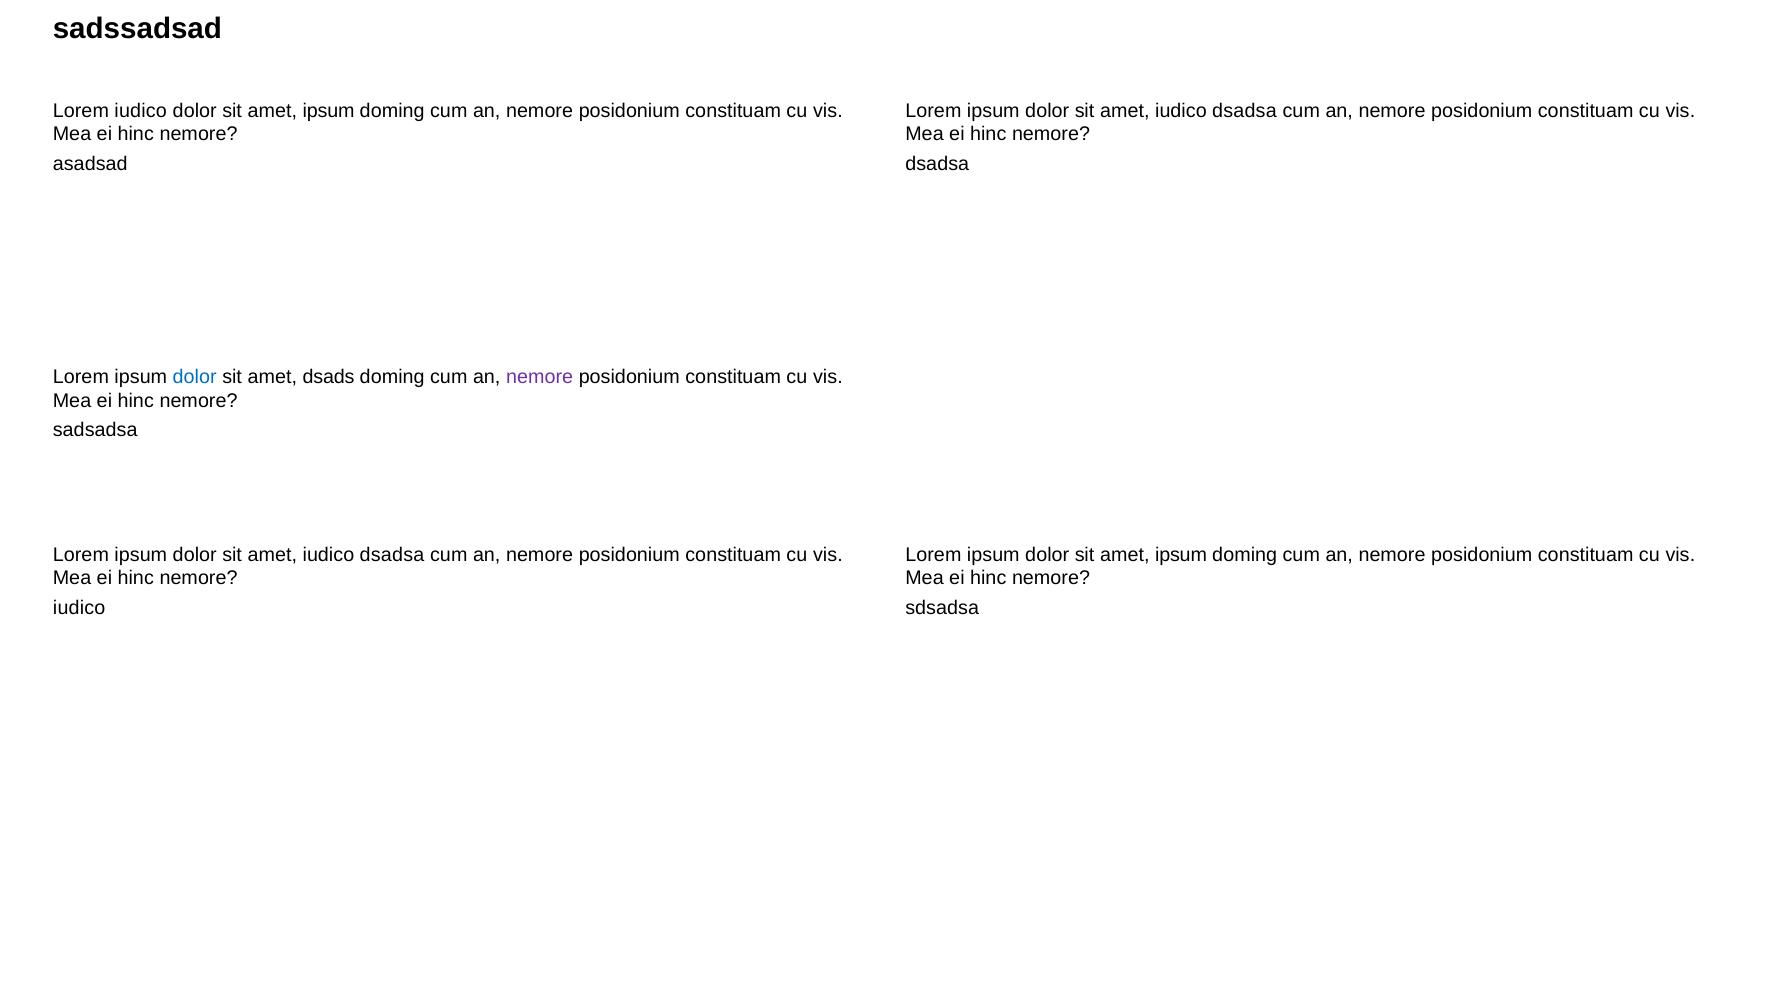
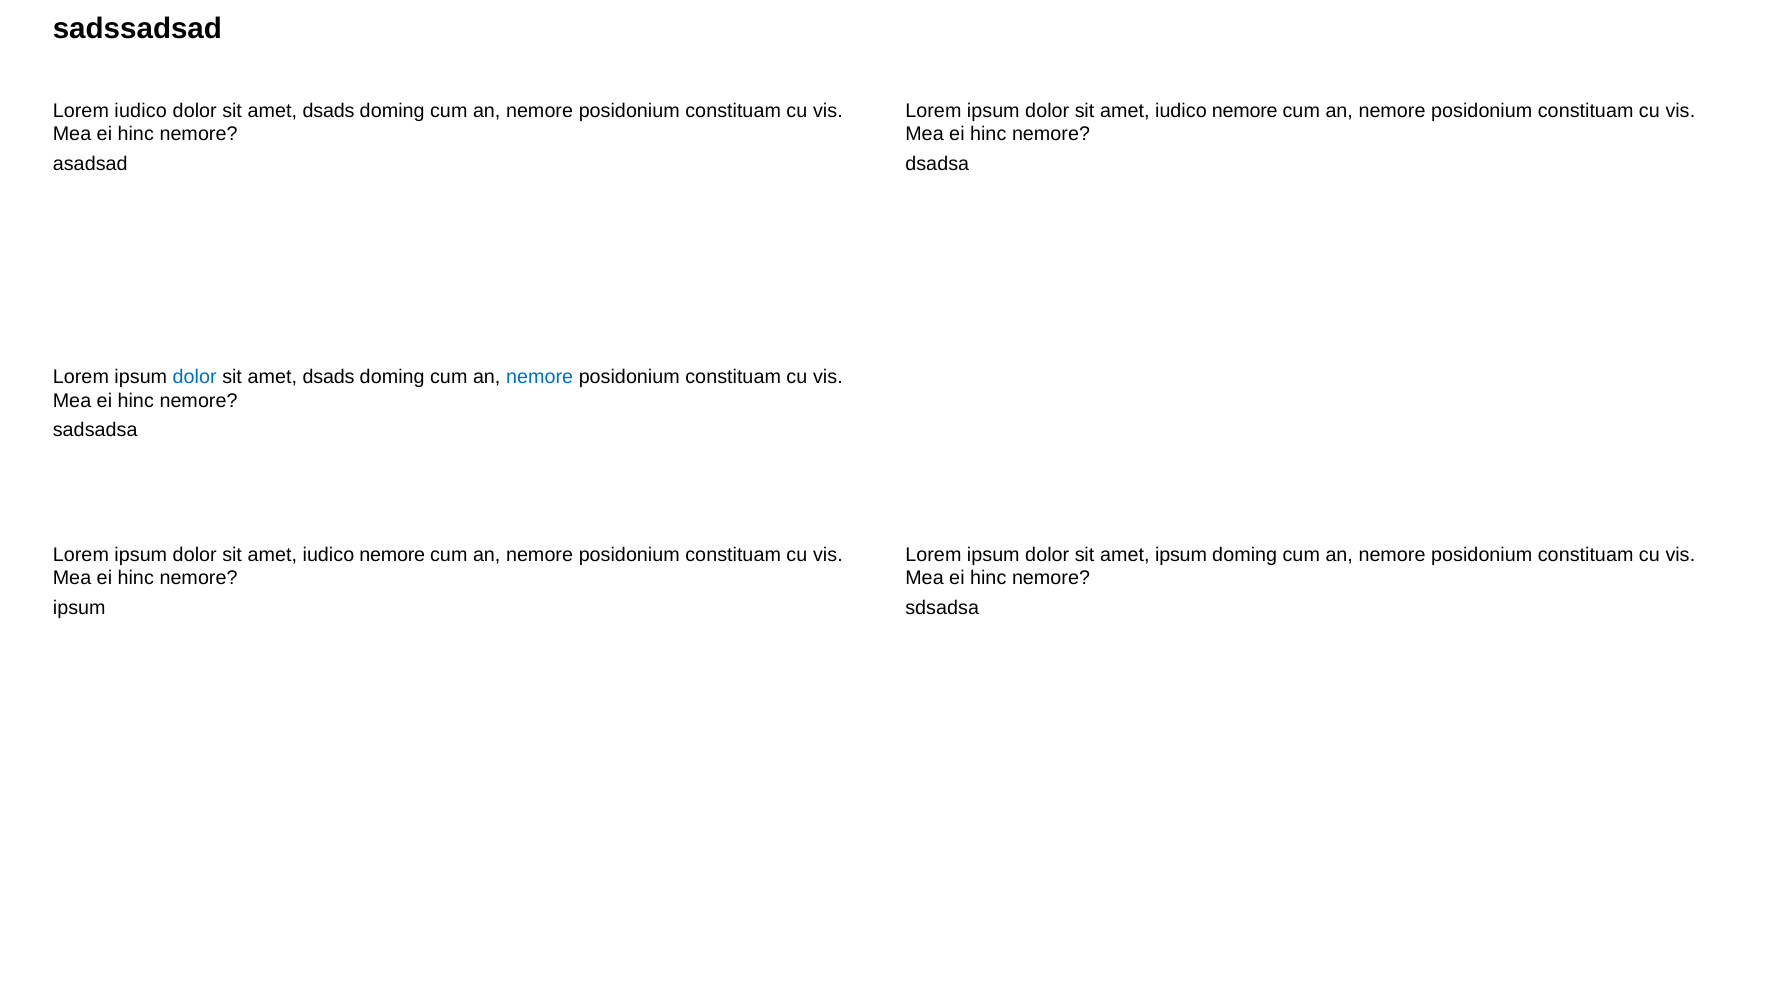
ipsum at (329, 111): ipsum -> dsads
dsadsa at (1244, 111): dsadsa -> nemore
nemore at (540, 377) colour: purple -> blue
dsadsa at (392, 555): dsadsa -> nemore
iudico at (79, 608): iudico -> ipsum
